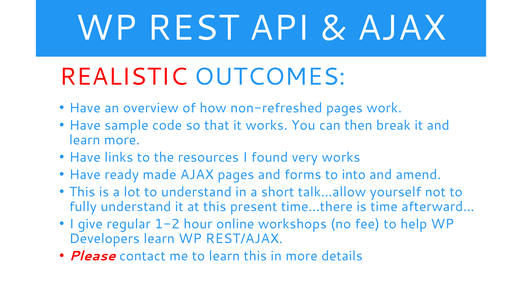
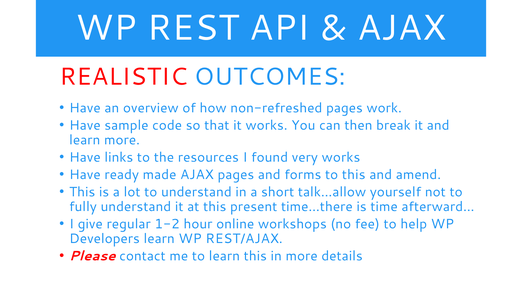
to into: into -> this
